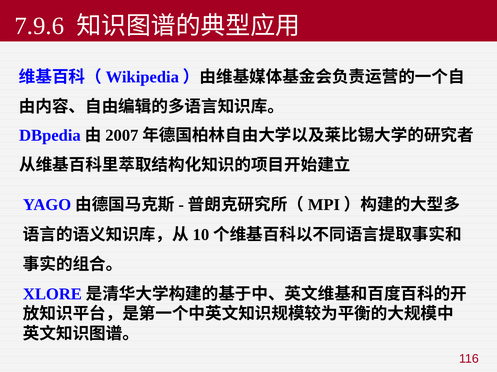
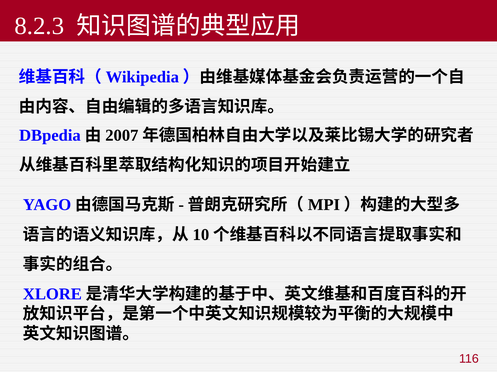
7.9.6: 7.9.6 -> 8.2.3
